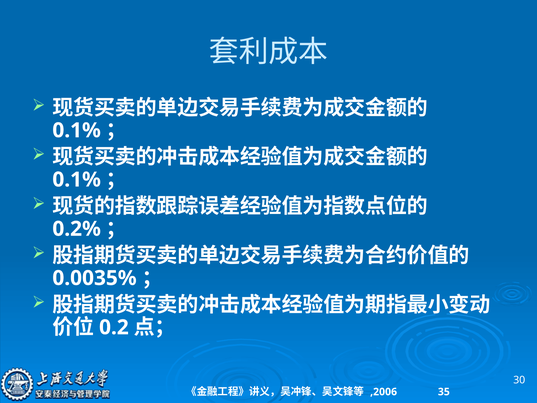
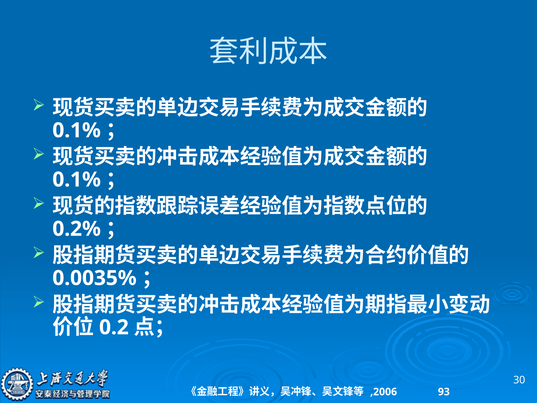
35: 35 -> 93
